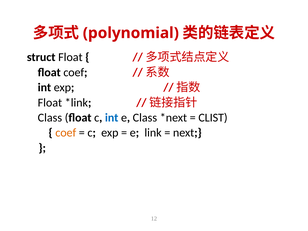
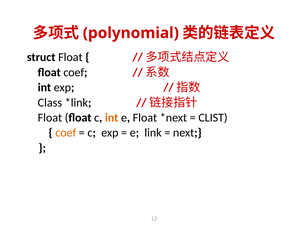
Float at (50, 103): Float -> Class
Class at (50, 118): Class -> Float
int at (112, 118) colour: blue -> orange
e Class: Class -> Float
